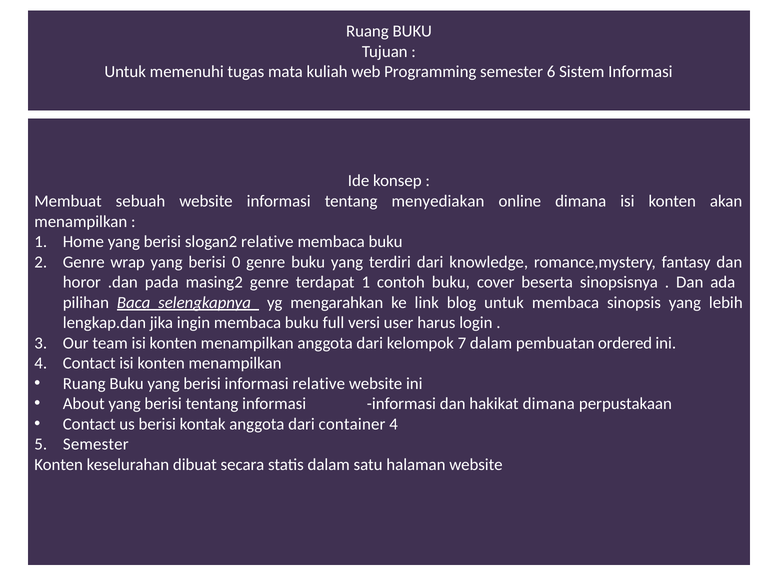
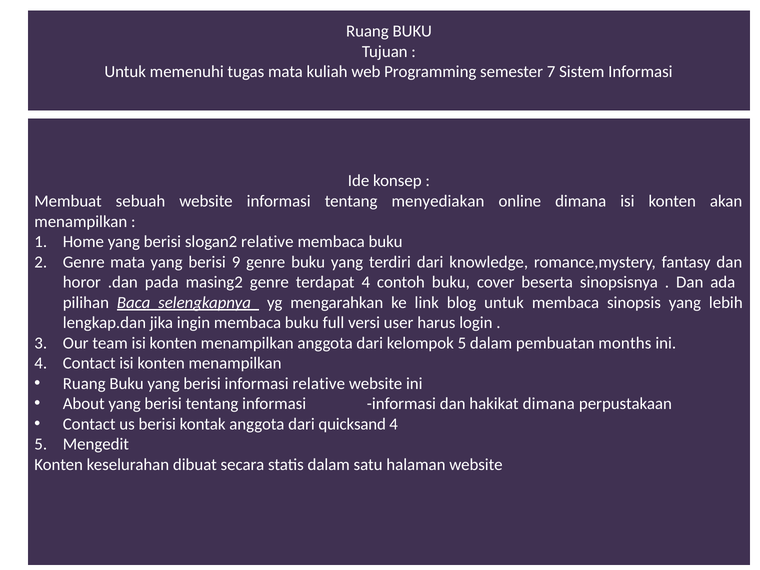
6: 6 -> 7
Genre wrap: wrap -> mata
0: 0 -> 9
terdapat 1: 1 -> 4
kelompok 7: 7 -> 5
ordered: ordered -> months
container: container -> quicksand
5 Semester: Semester -> Mengedit
